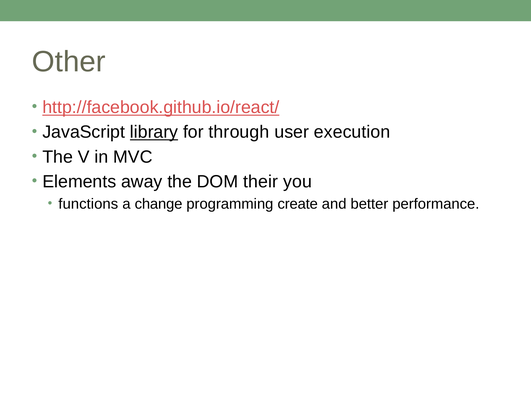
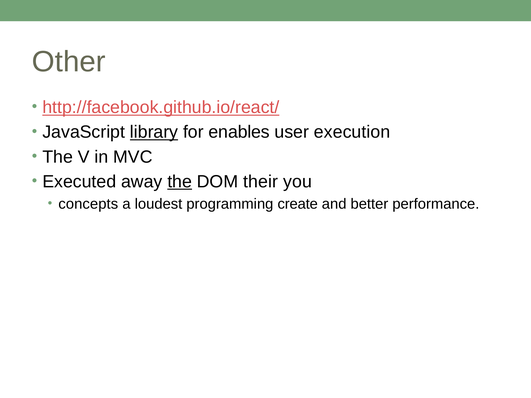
through: through -> enables
Elements: Elements -> Executed
the at (180, 182) underline: none -> present
functions: functions -> concepts
change: change -> loudest
